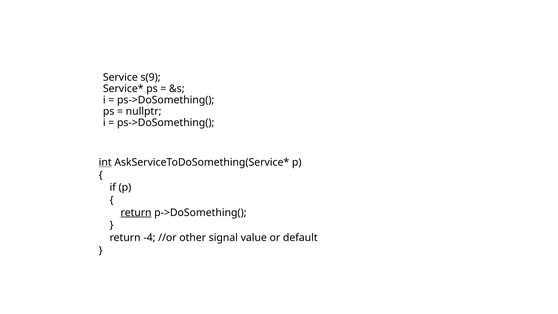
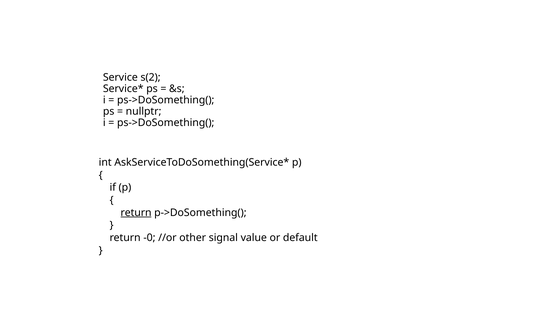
s(9: s(9 -> s(2
int underline: present -> none
-4: -4 -> -0
